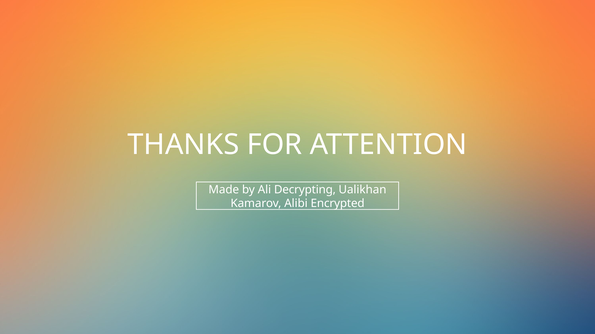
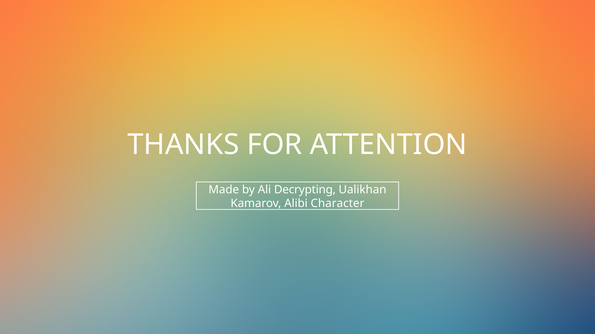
Encrypted: Encrypted -> Character
